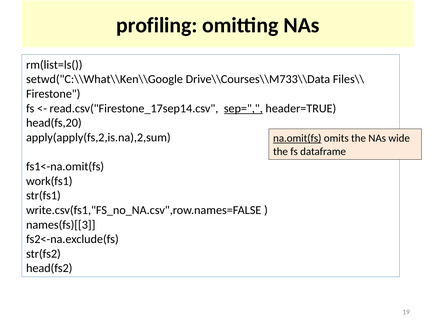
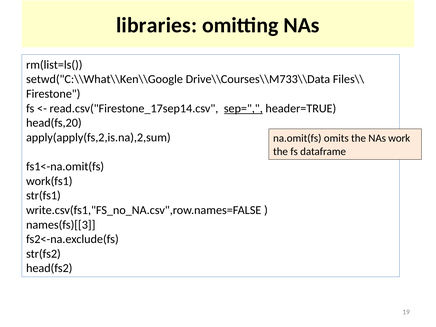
profiling: profiling -> libraries
na.omit(fs underline: present -> none
wide: wide -> work
